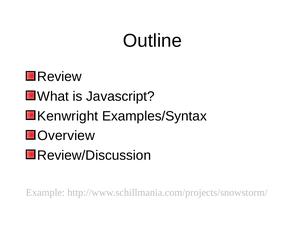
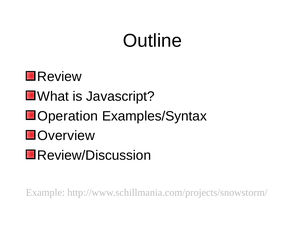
Kenwright: Kenwright -> Operation
